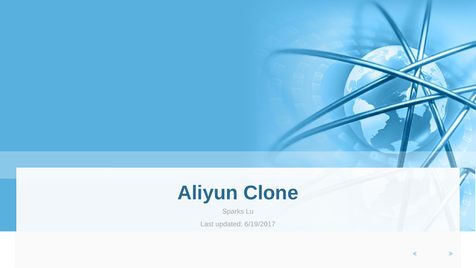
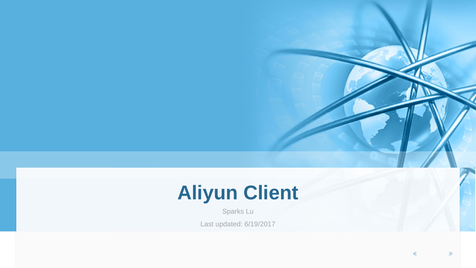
Clone: Clone -> Client
